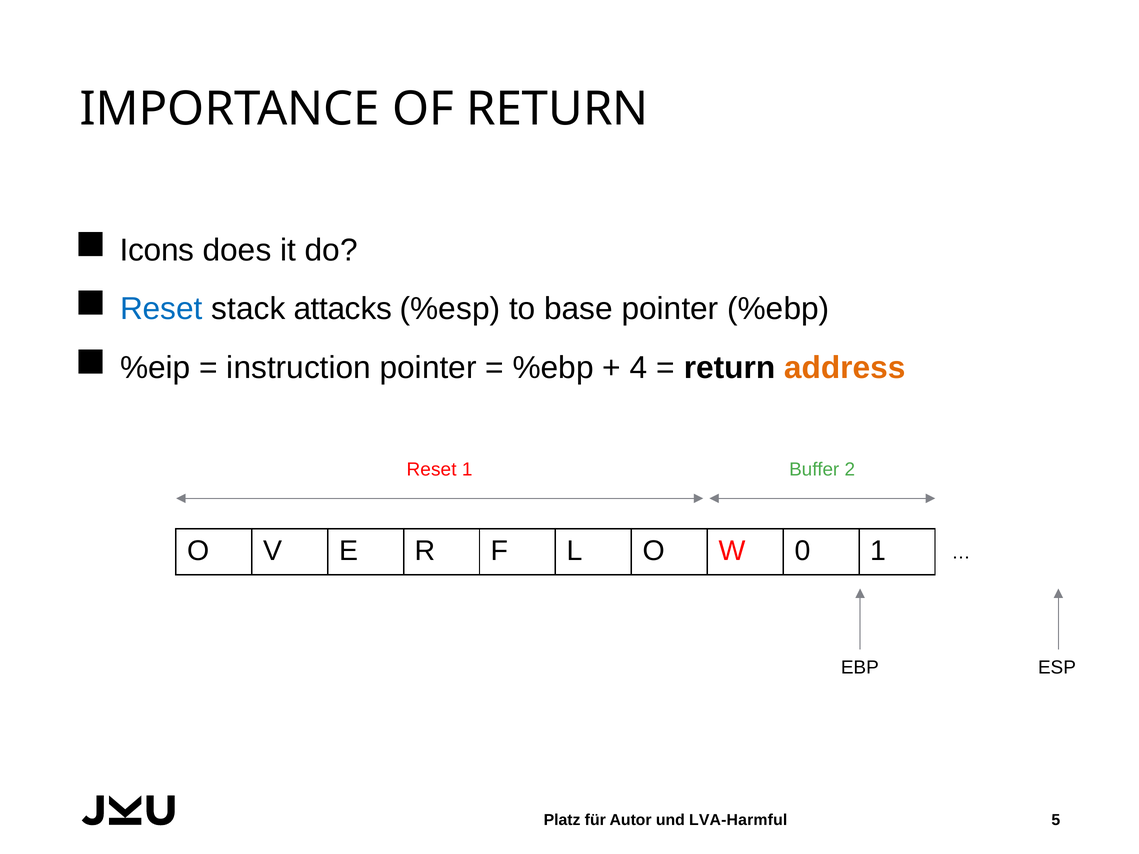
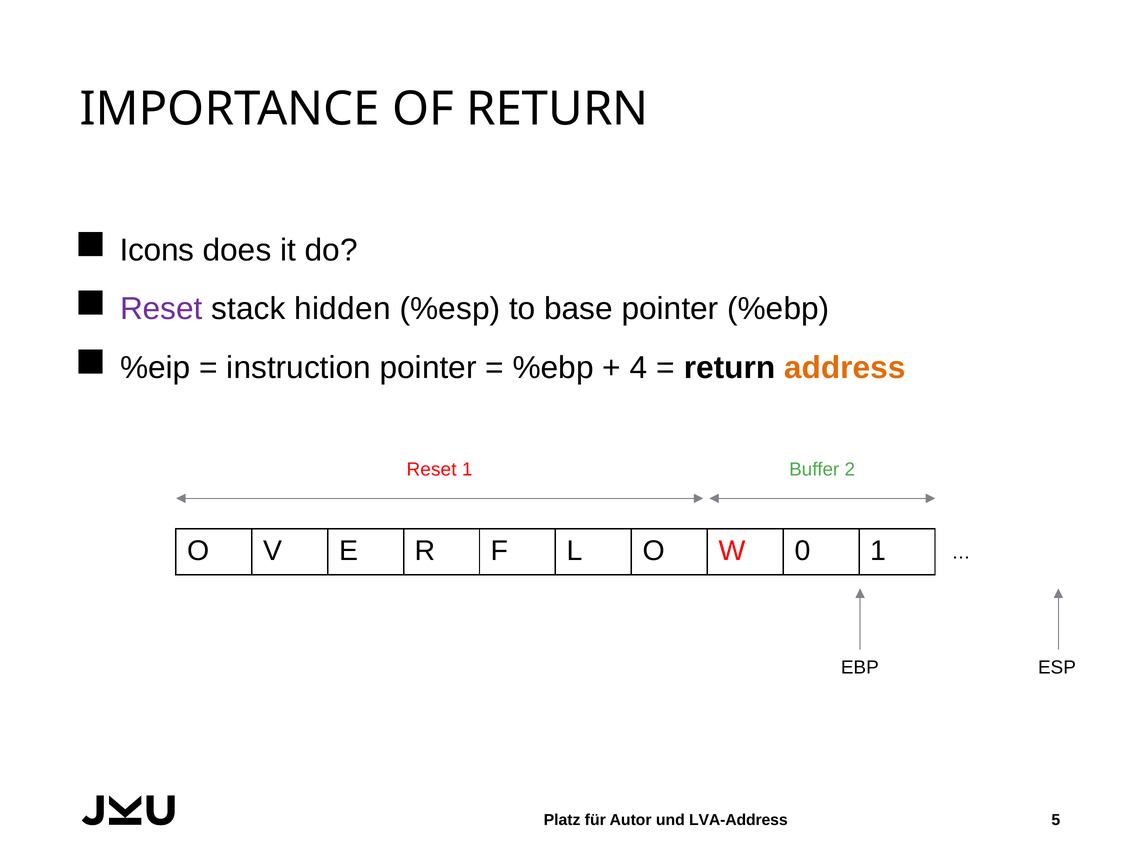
Reset at (161, 309) colour: blue -> purple
attacks: attacks -> hidden
LVA-Harmful: LVA-Harmful -> LVA-Address
